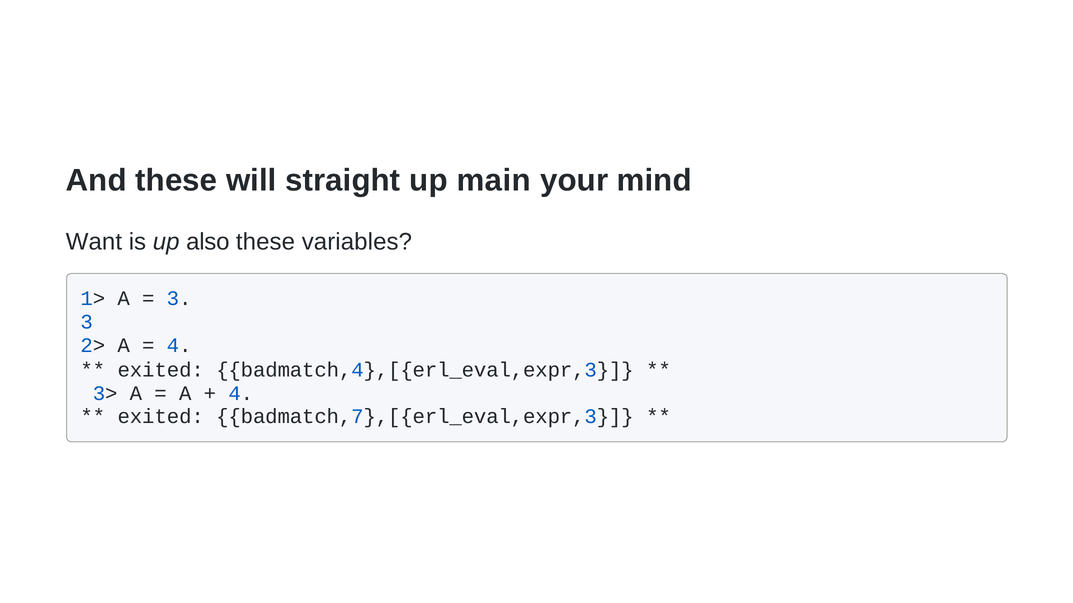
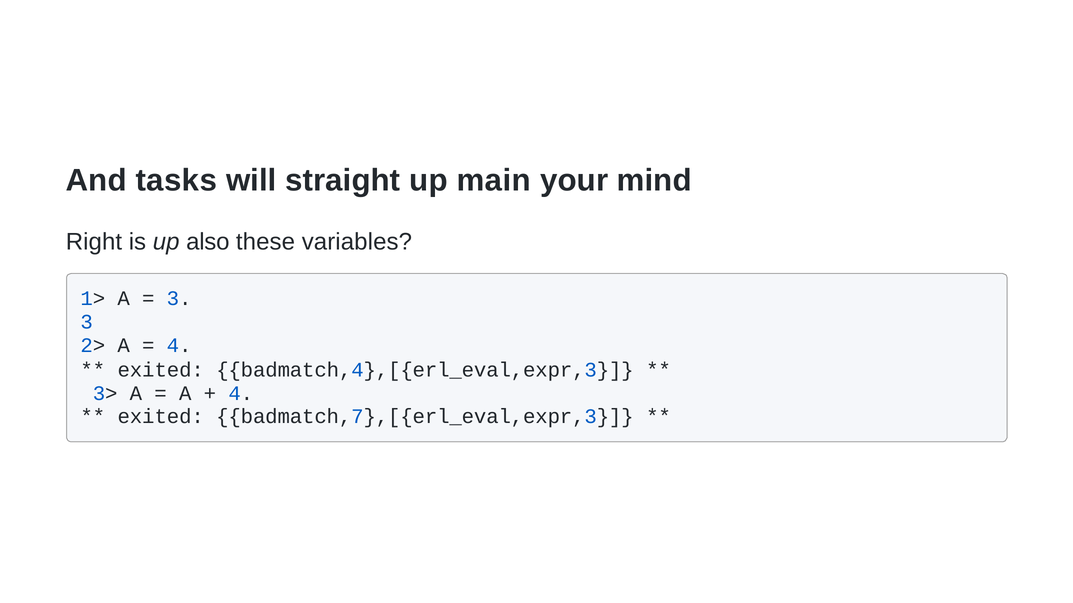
And these: these -> tasks
Want: Want -> Right
